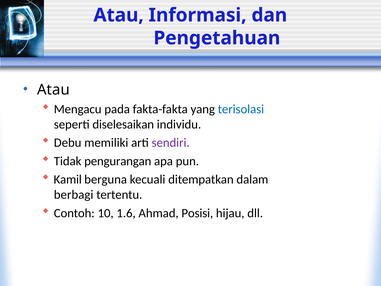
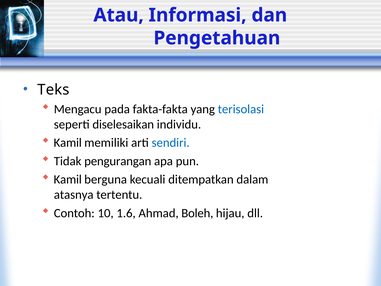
Atau at (53, 90): Atau -> Teks
Debu at (68, 143): Debu -> Kamil
sendiri colour: purple -> blue
berbagi: berbagi -> atasnya
Posisi: Posisi -> Boleh
